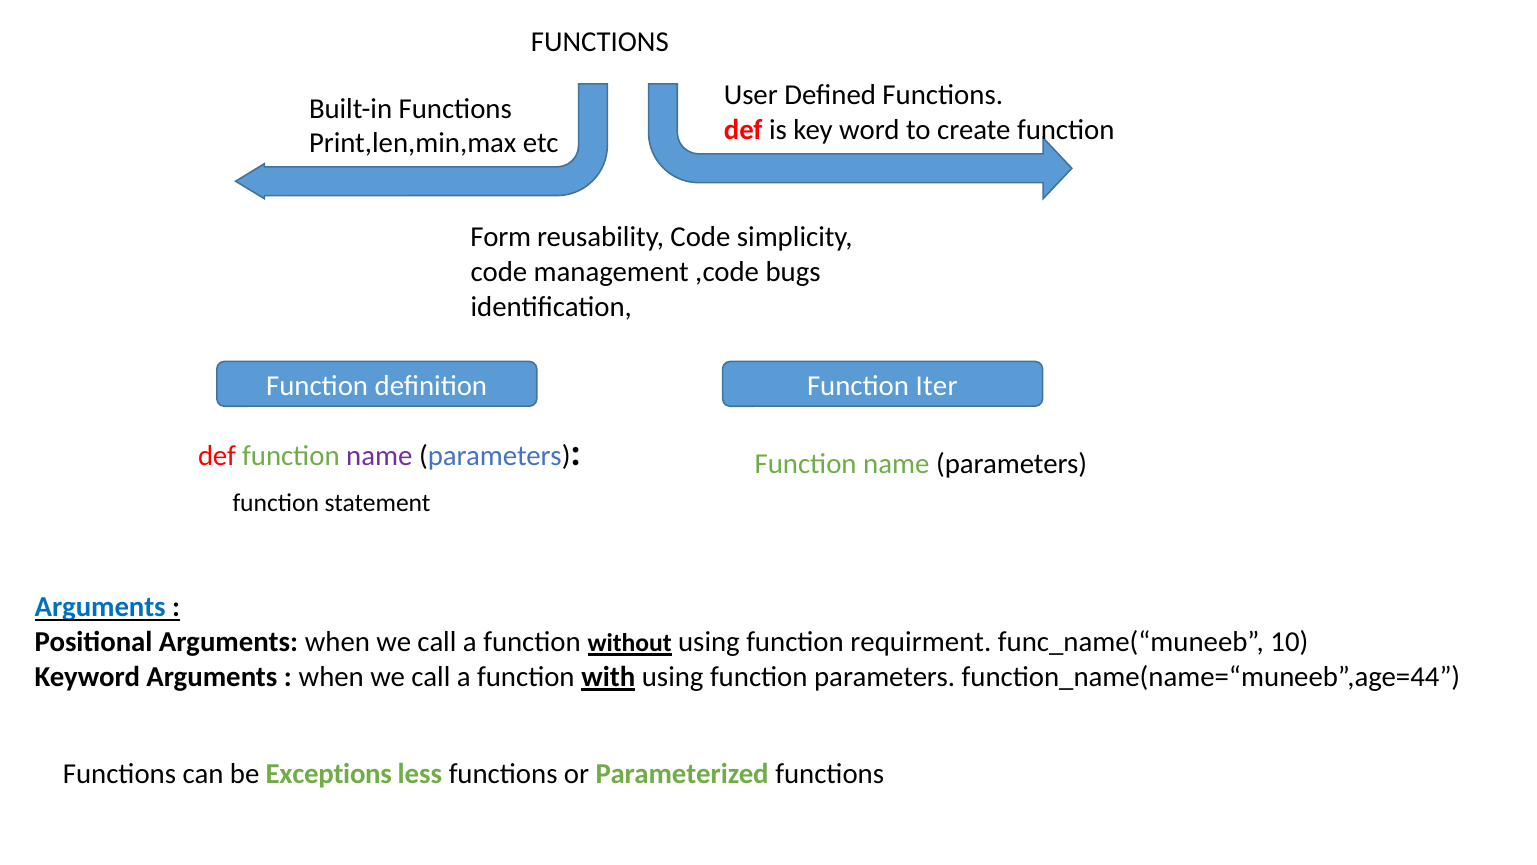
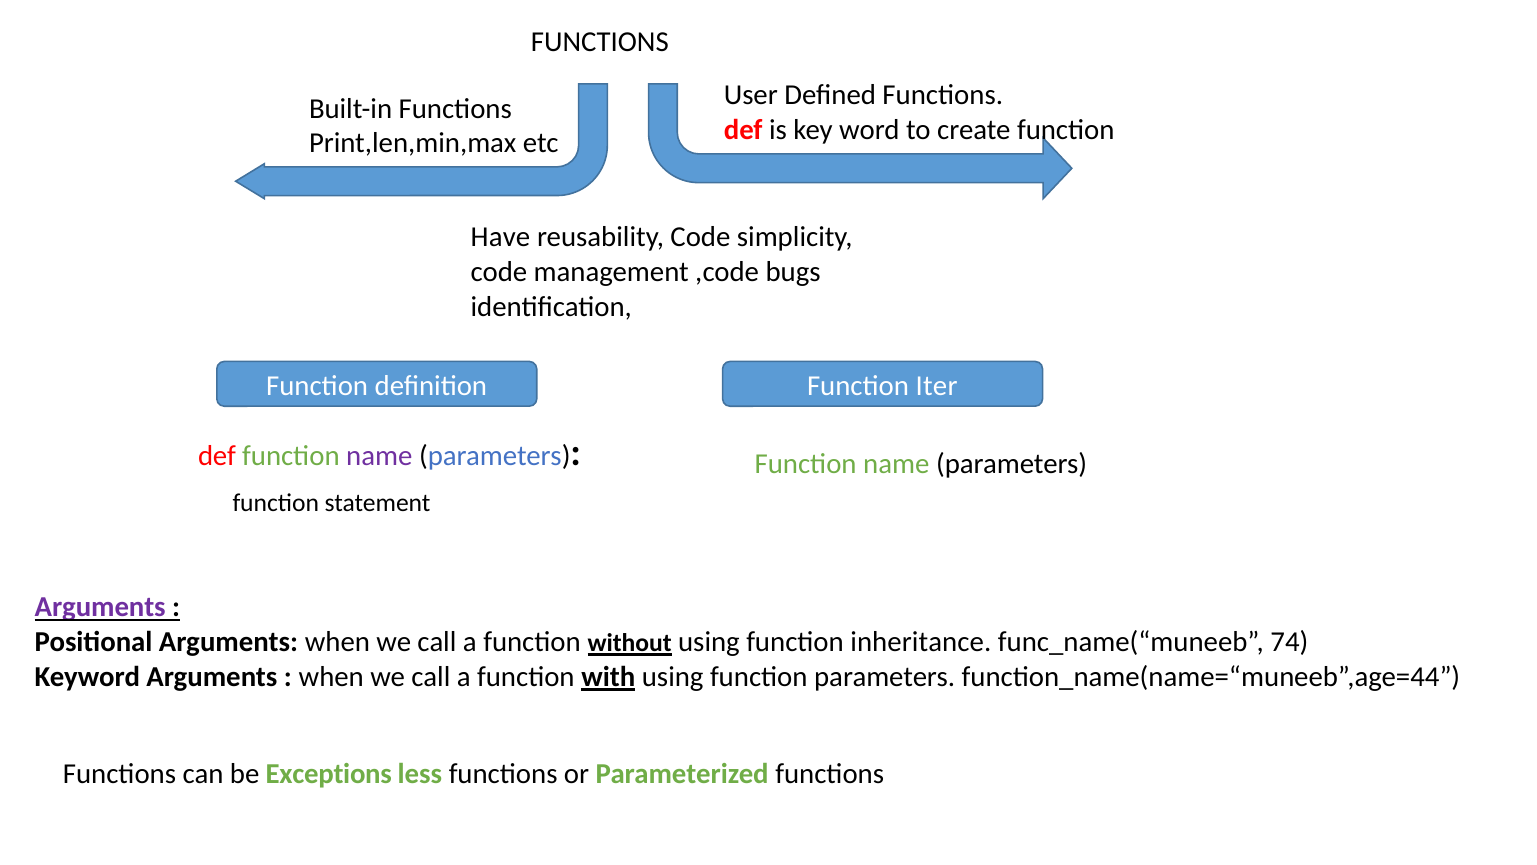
Form: Form -> Have
Arguments at (100, 607) colour: blue -> purple
requirment: requirment -> inheritance
10: 10 -> 74
